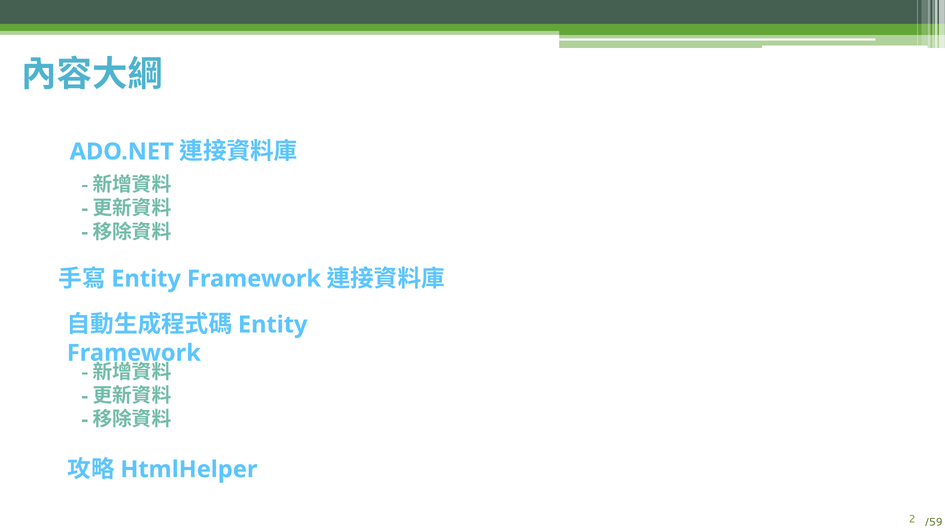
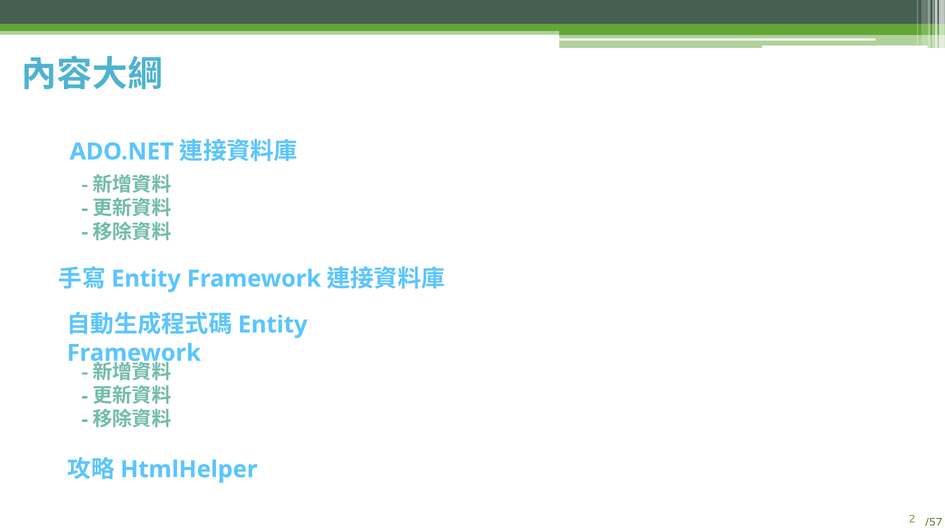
/59: /59 -> /57
